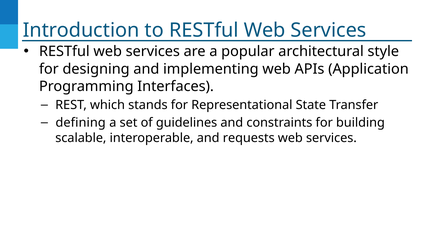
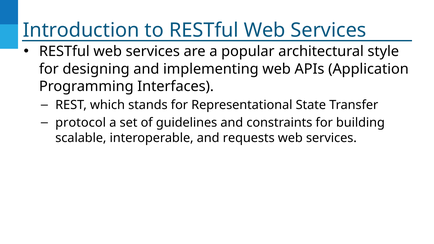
defining: defining -> protocol
